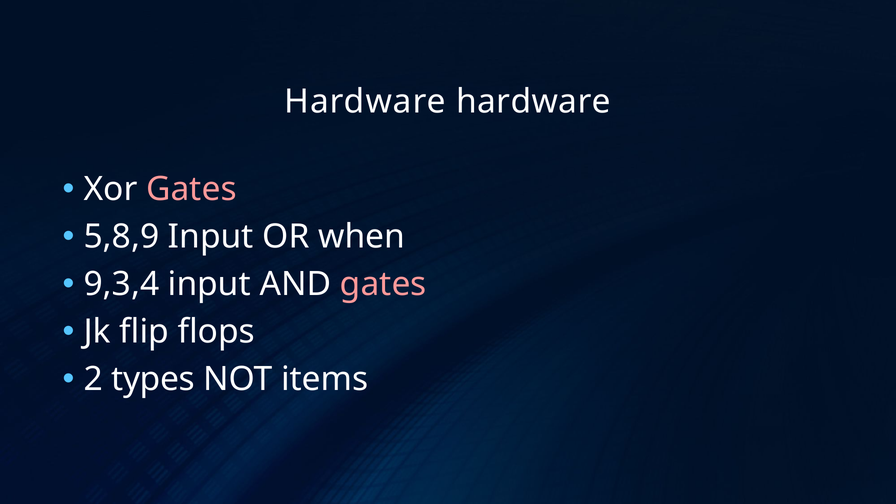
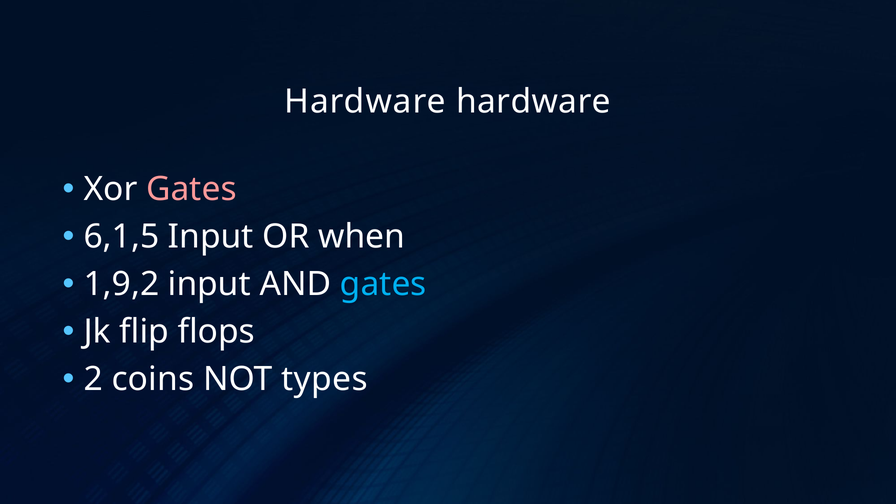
5,8,9: 5,8,9 -> 6,1,5
9,3,4: 9,3,4 -> 1,9,2
gates at (383, 284) colour: pink -> light blue
types: types -> coins
items: items -> types
